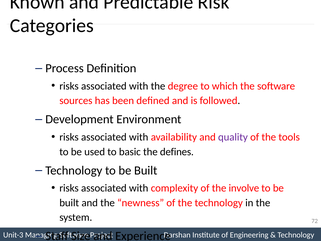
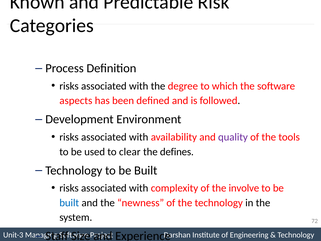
sources: sources -> aspects
basic: basic -> clear
built at (69, 203) colour: black -> blue
